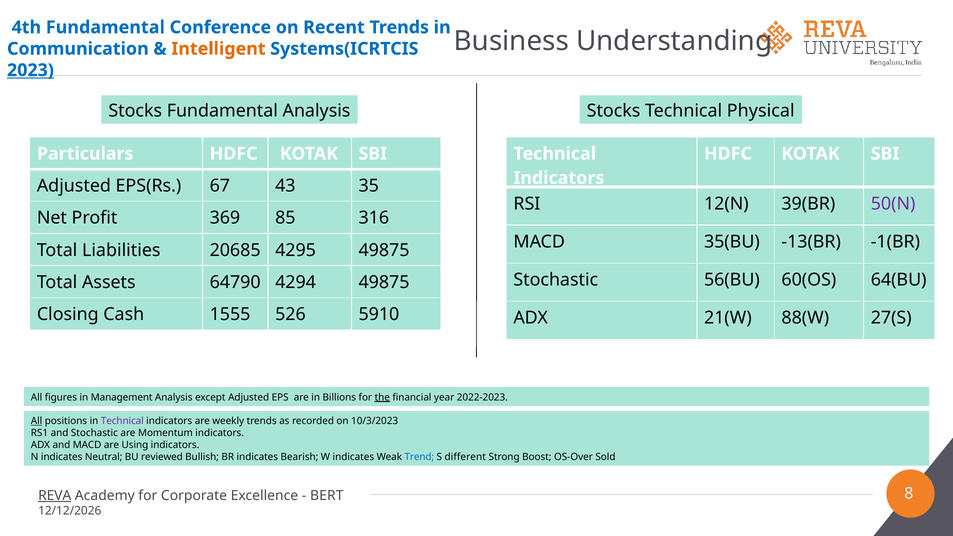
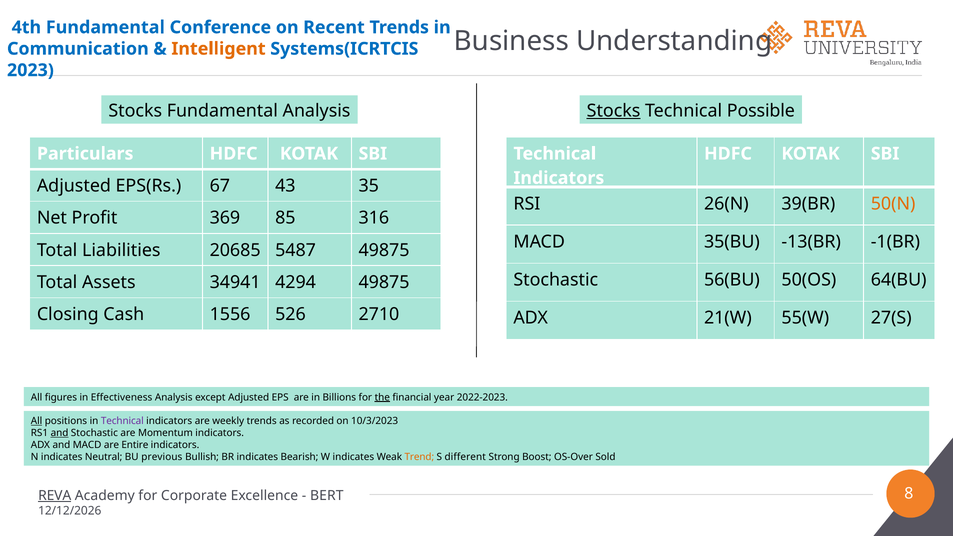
2023 underline: present -> none
Stocks at (614, 111) underline: none -> present
Physical: Physical -> Possible
12(N: 12(N -> 26(N
50(N colour: purple -> orange
4295: 4295 -> 5487
60(OS: 60(OS -> 50(OS
64790: 64790 -> 34941
1555: 1555 -> 1556
5910: 5910 -> 2710
88(W: 88(W -> 55(W
Management: Management -> Effectiveness
and at (60, 433) underline: none -> present
Using: Using -> Entire
reviewed: reviewed -> previous
Trend colour: blue -> orange
